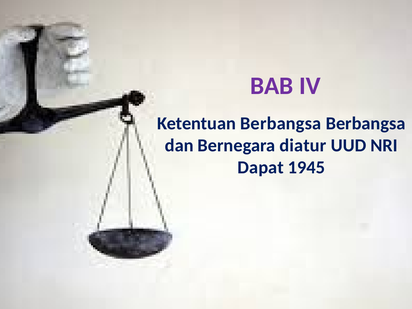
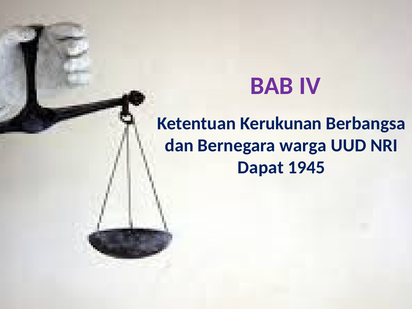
Ketentuan Berbangsa: Berbangsa -> Kerukunan
diatur: diatur -> warga
